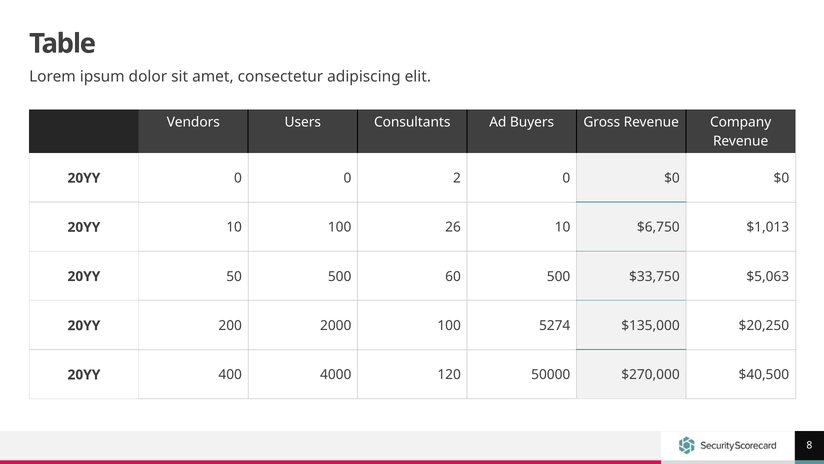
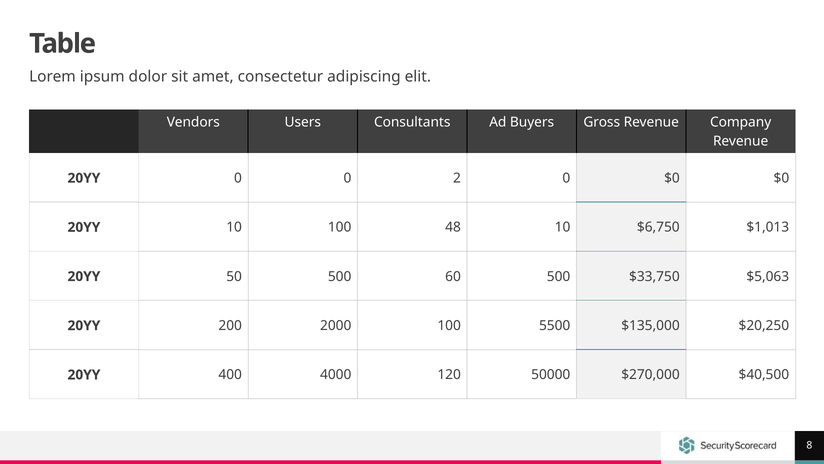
26: 26 -> 48
5274: 5274 -> 5500
